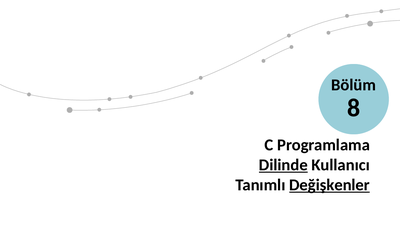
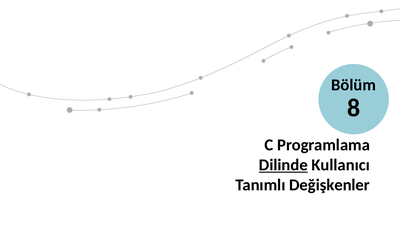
Değişkenler underline: present -> none
